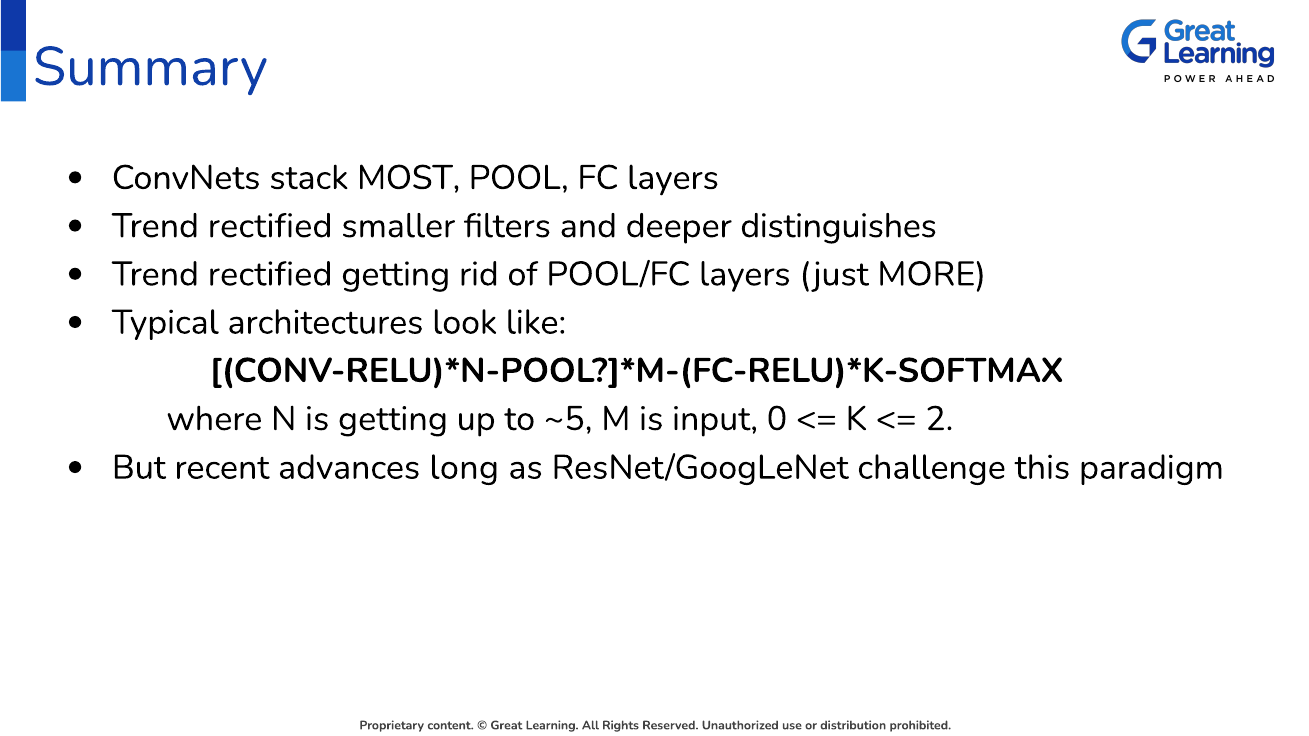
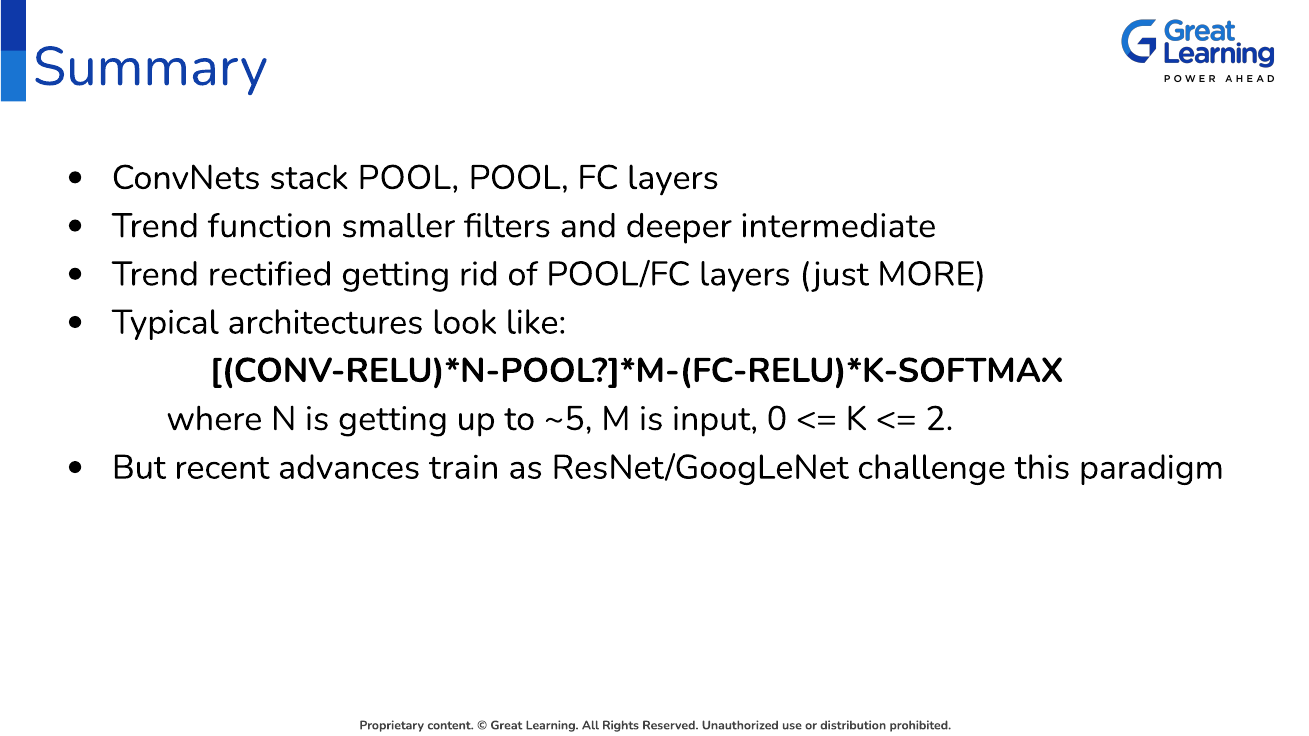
stack MOST: MOST -> POOL
rectified at (270, 226): rectified -> function
distinguishes: distinguishes -> intermediate
long: long -> train
